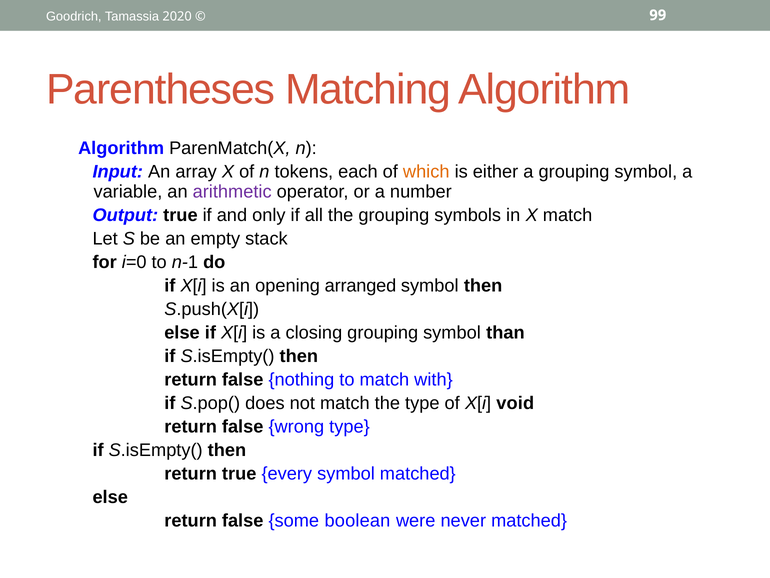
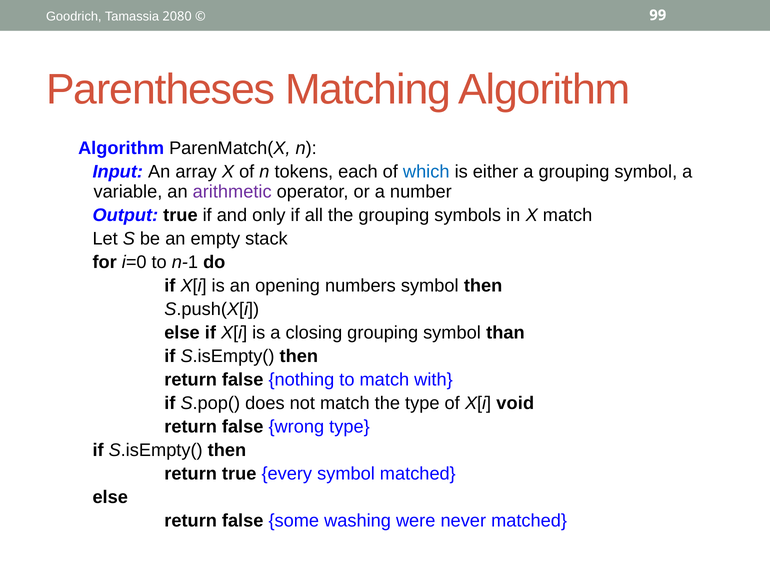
2020: 2020 -> 2080
which colour: orange -> blue
arranged: arranged -> numbers
boolean: boolean -> washing
